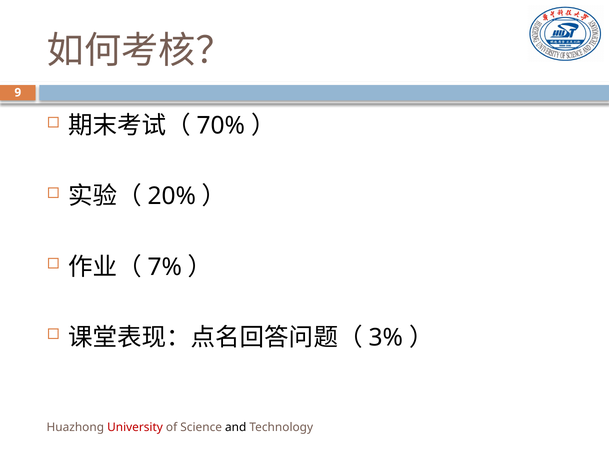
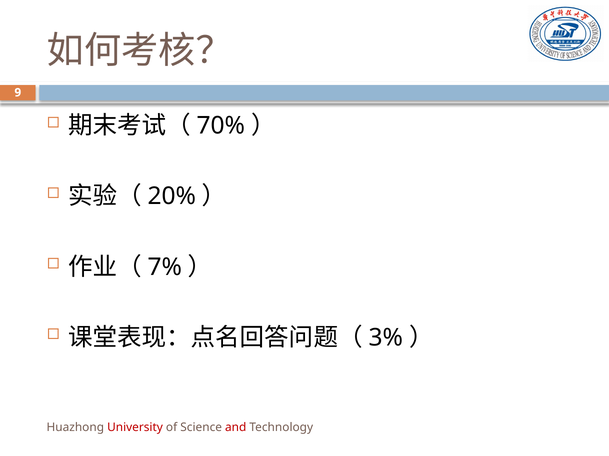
and colour: black -> red
